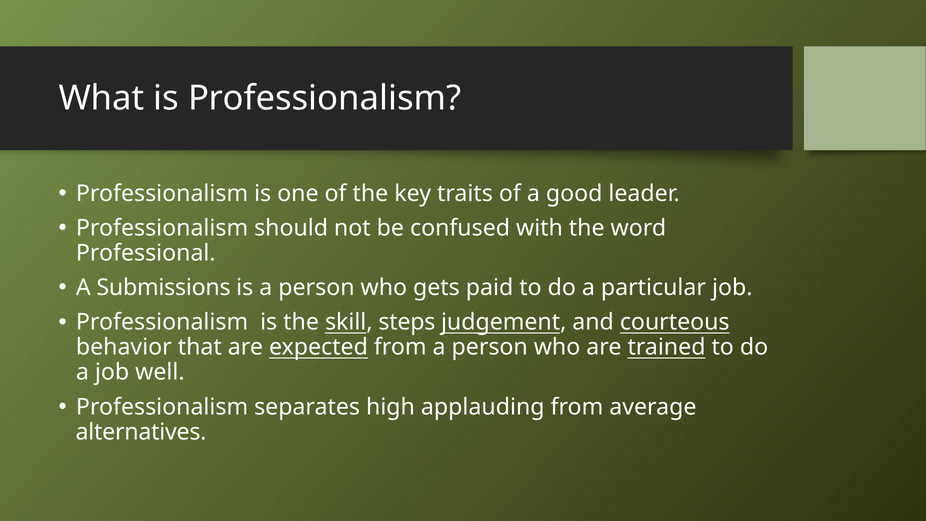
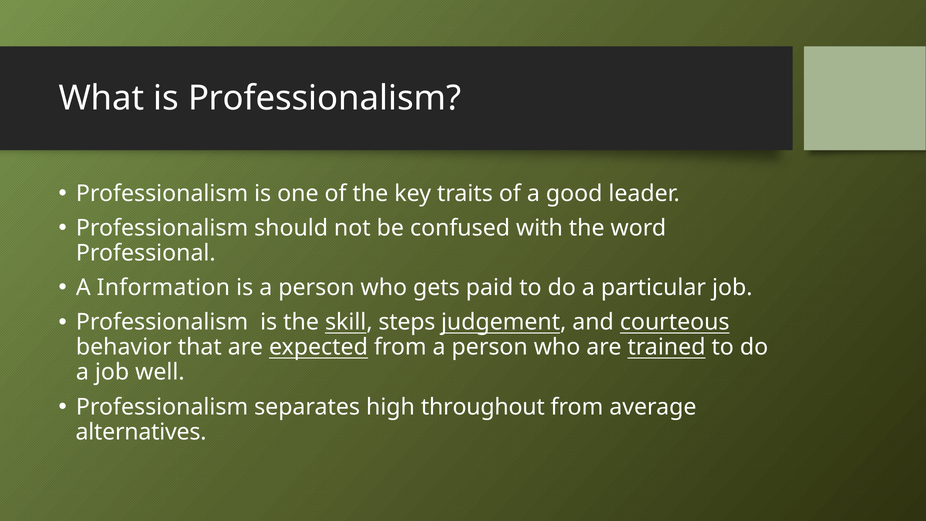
Submissions: Submissions -> Information
applauding: applauding -> throughout
